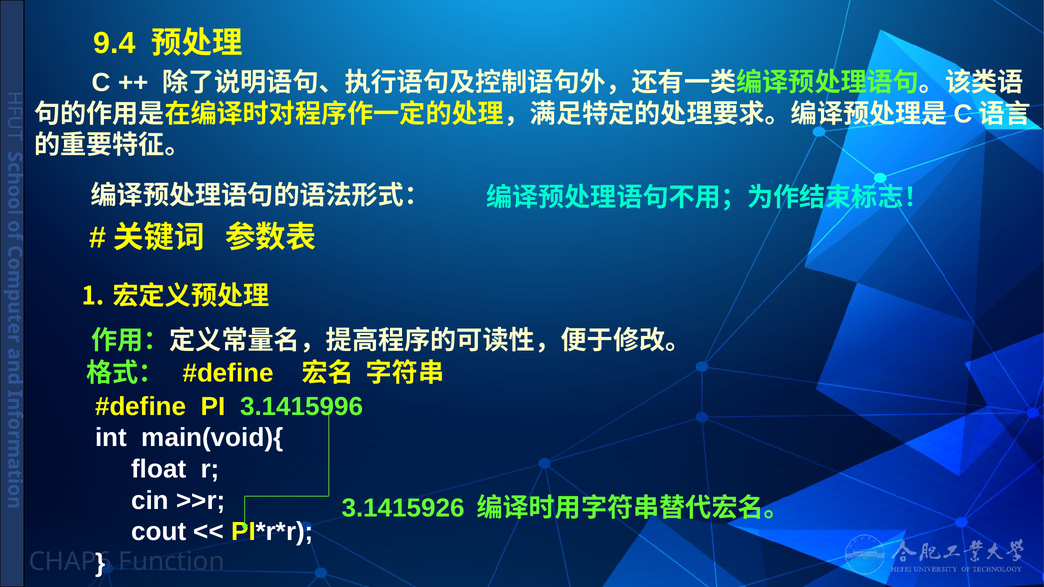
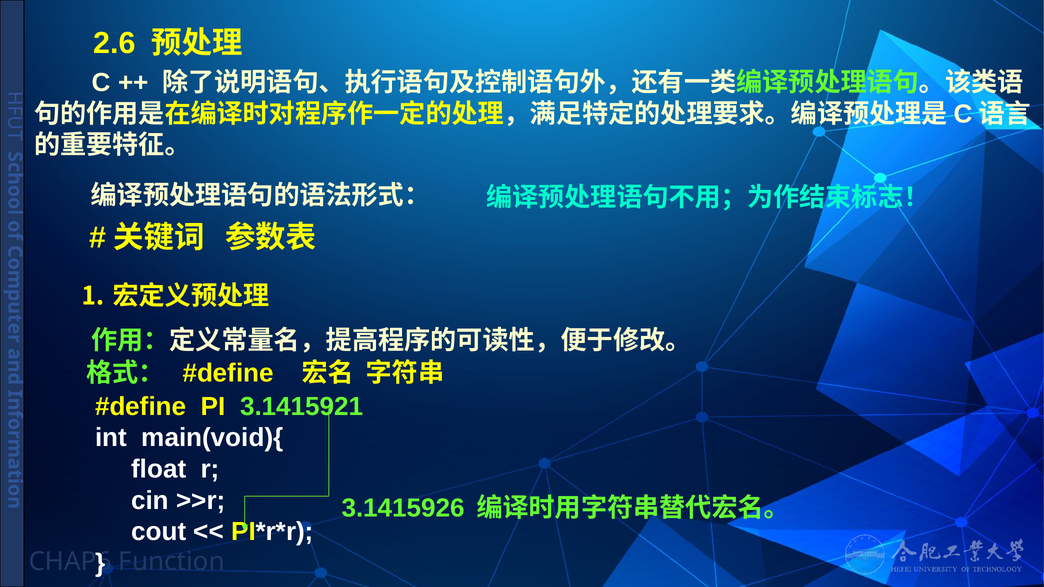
9.4: 9.4 -> 2.6
3.1415996: 3.1415996 -> 3.1415921
